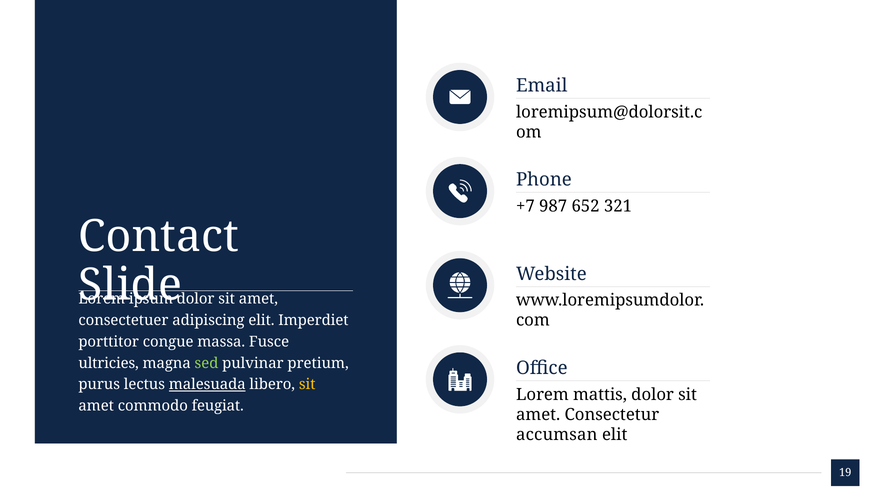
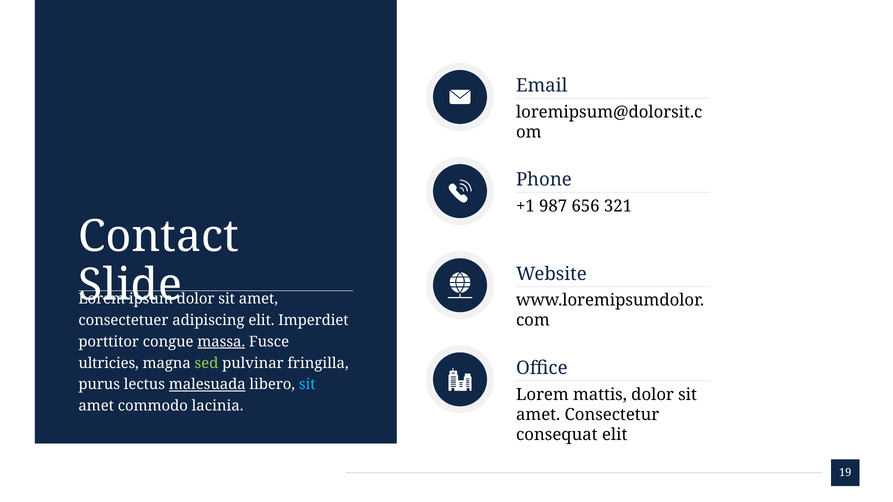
+7: +7 -> +1
652: 652 -> 656
massa underline: none -> present
pretium: pretium -> fringilla
sit at (307, 385) colour: yellow -> light blue
feugiat: feugiat -> lacinia
accumsan: accumsan -> consequat
